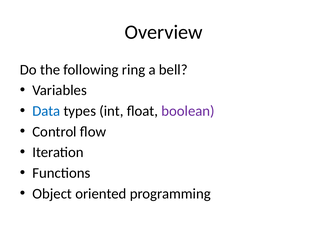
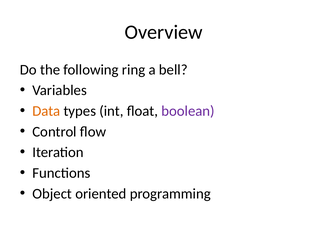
Data colour: blue -> orange
